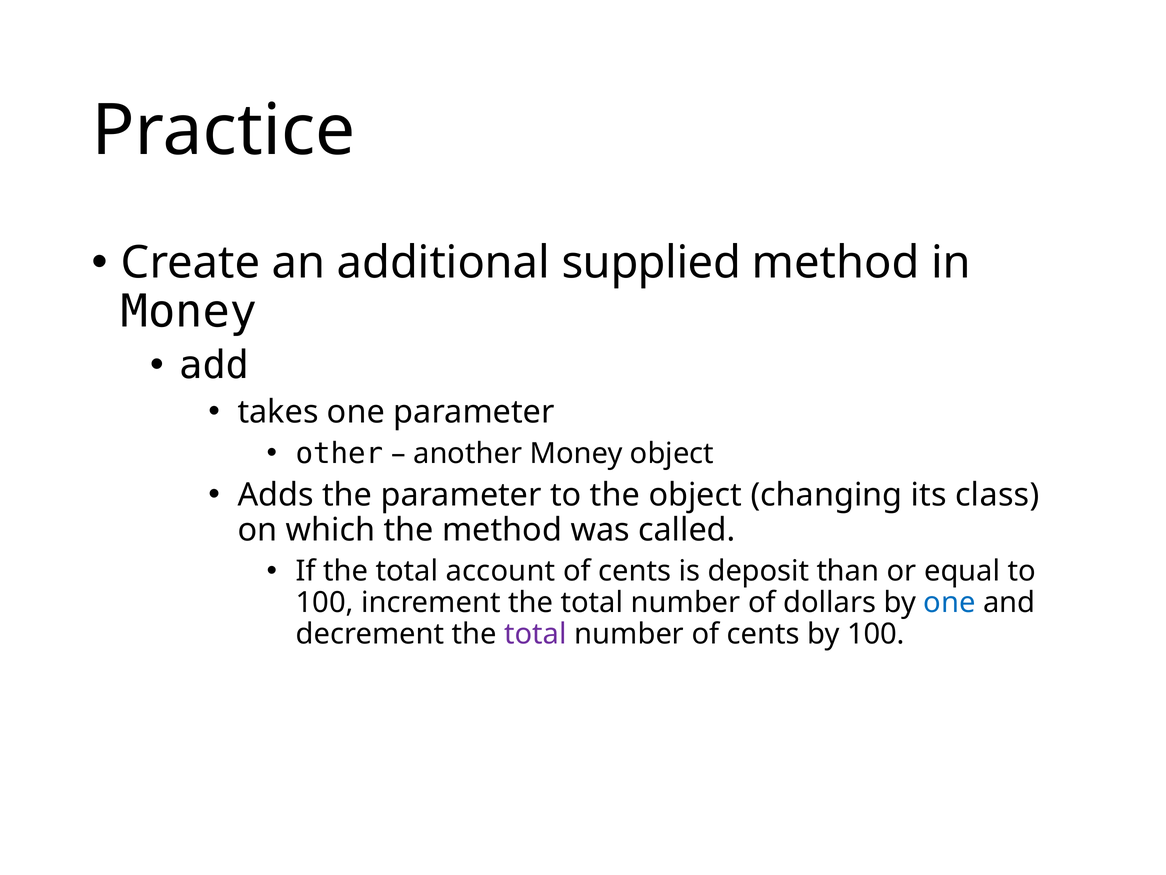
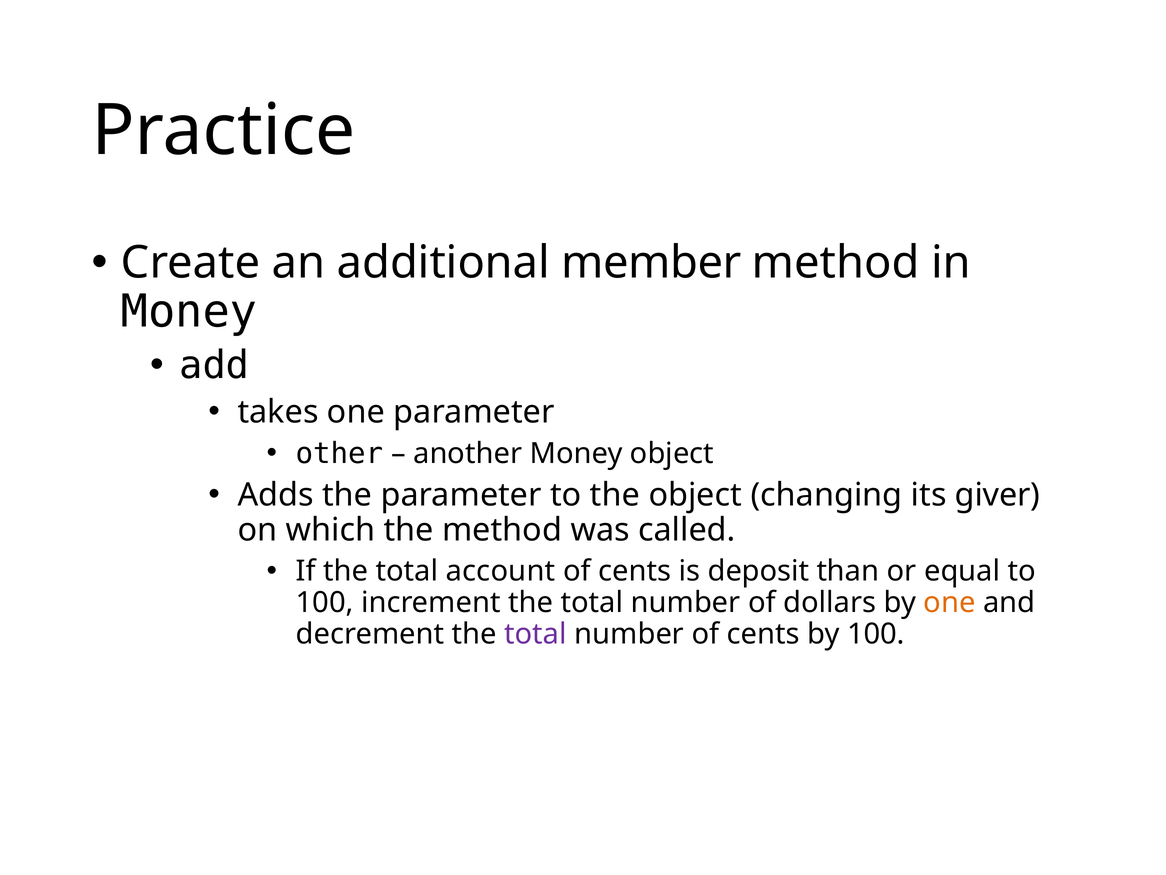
supplied: supplied -> member
class: class -> giver
one at (949, 602) colour: blue -> orange
